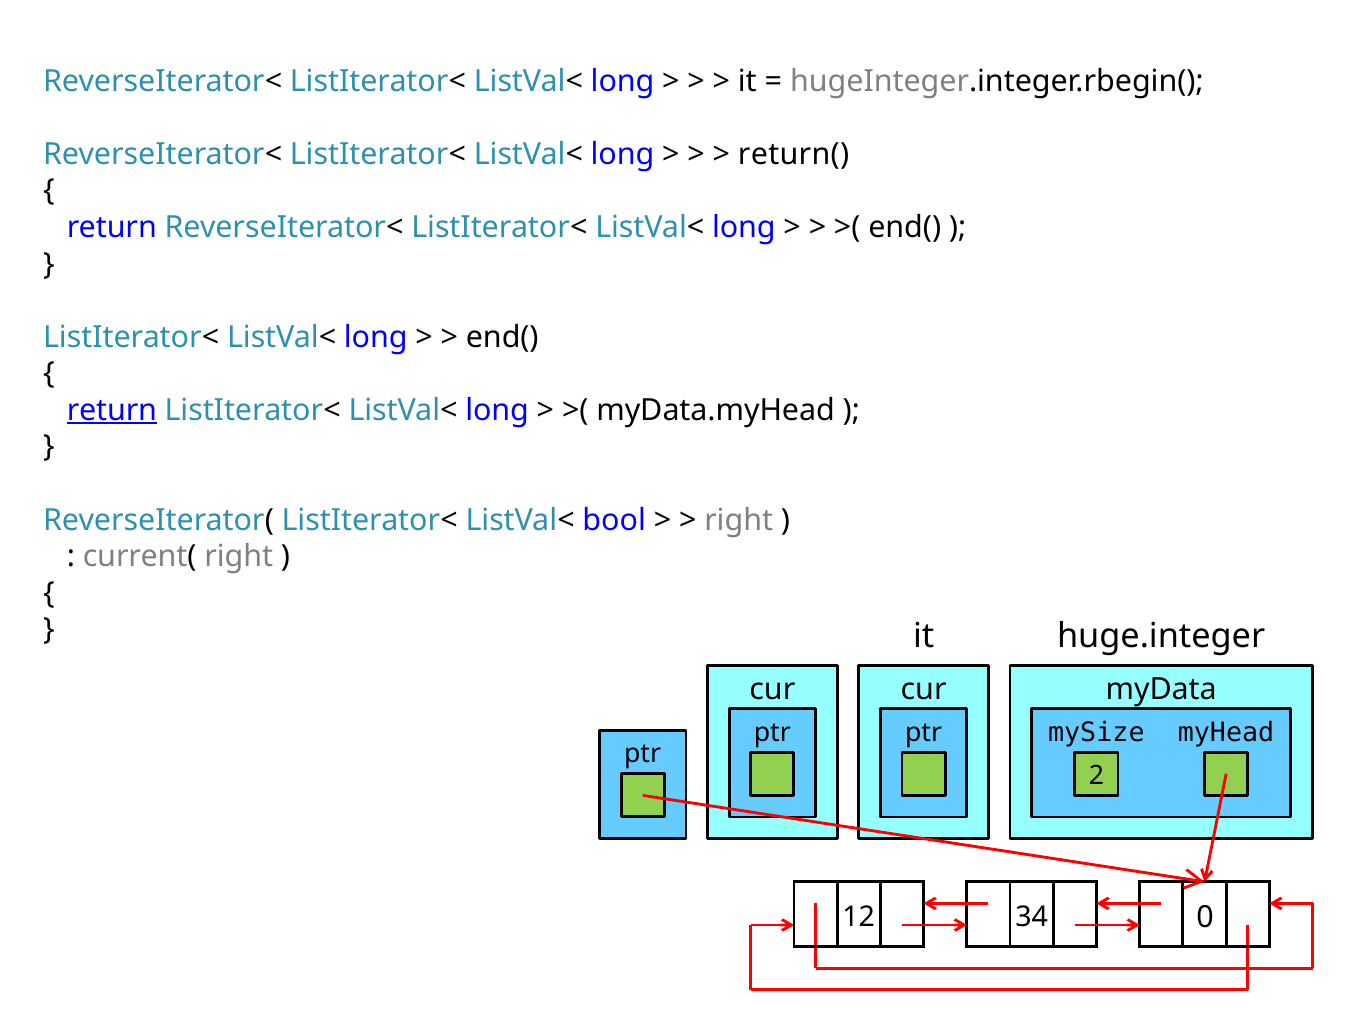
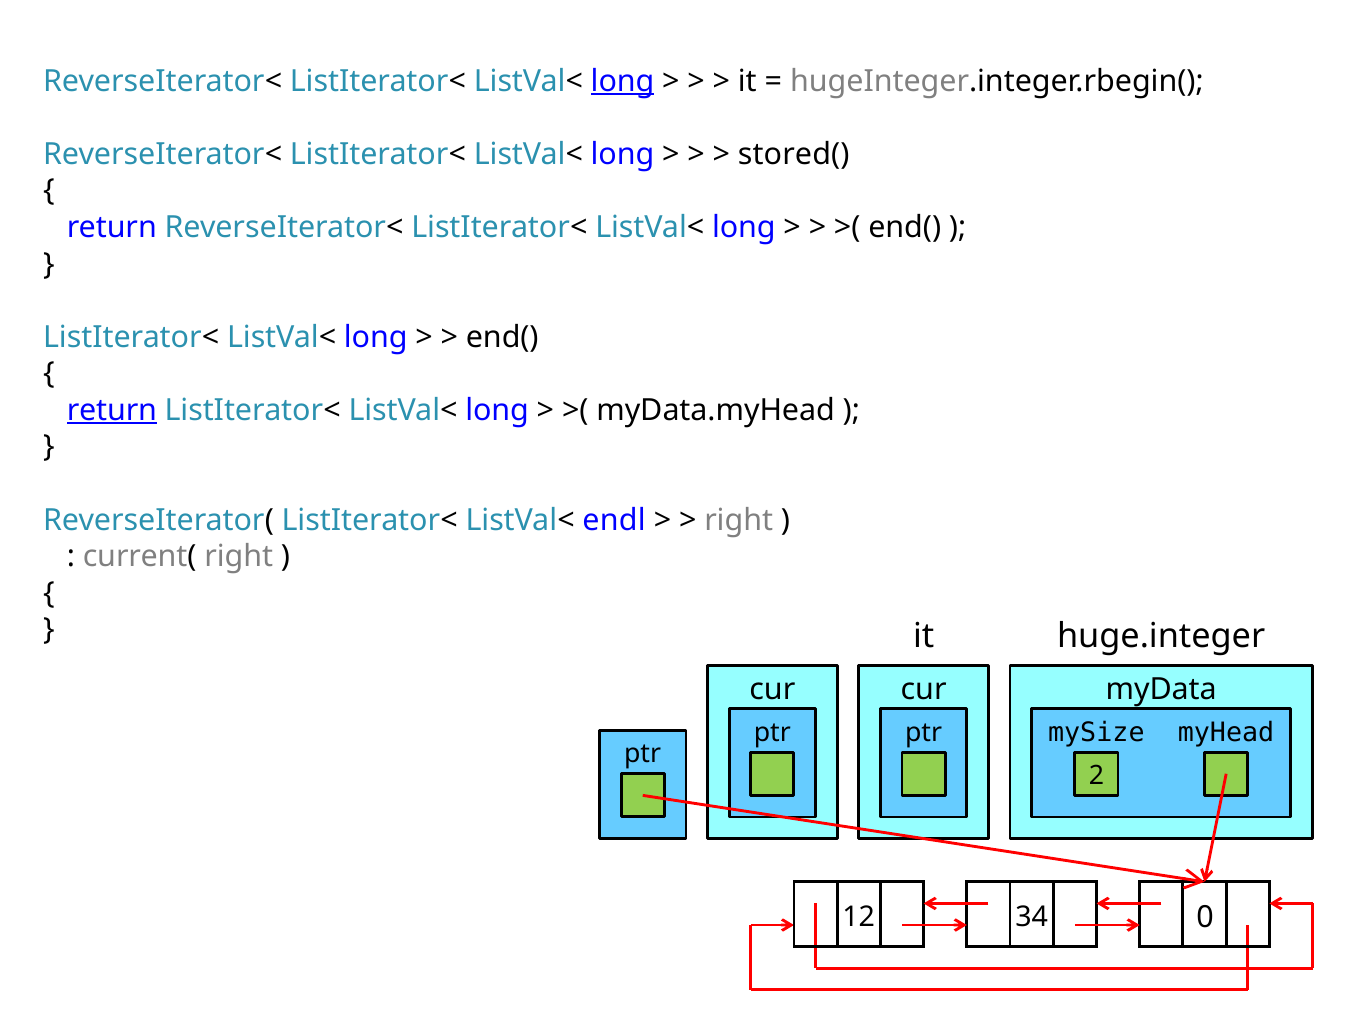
long at (623, 81) underline: none -> present
return(: return( -> stored(
bool: bool -> endl
